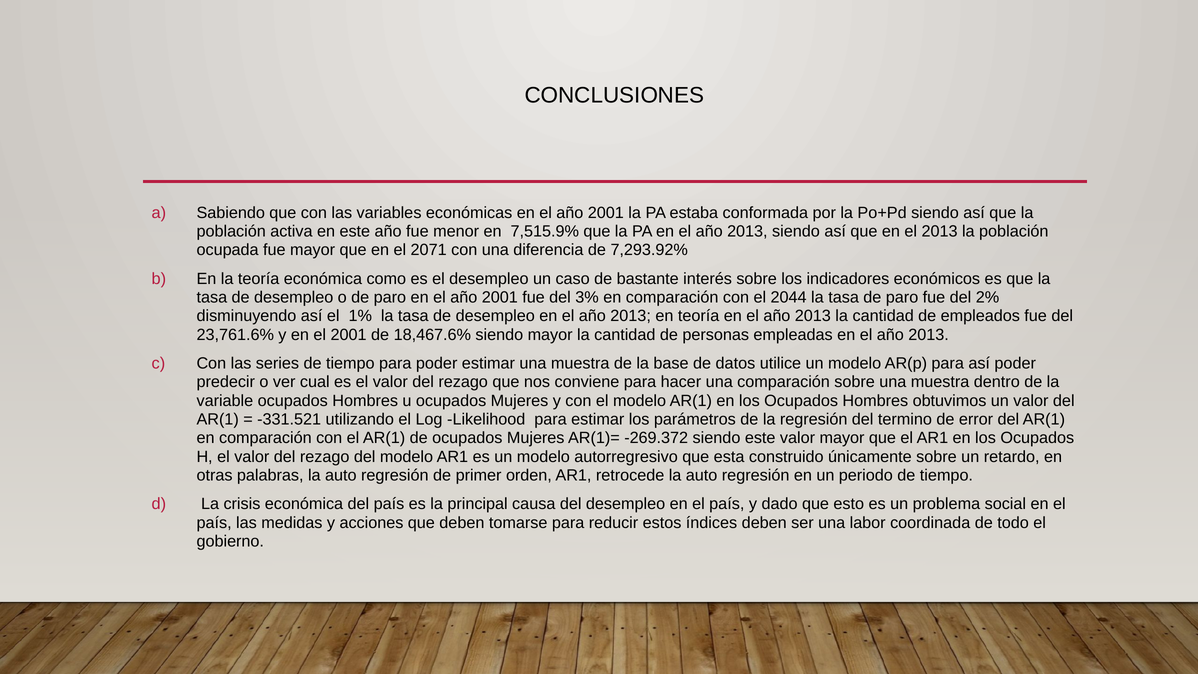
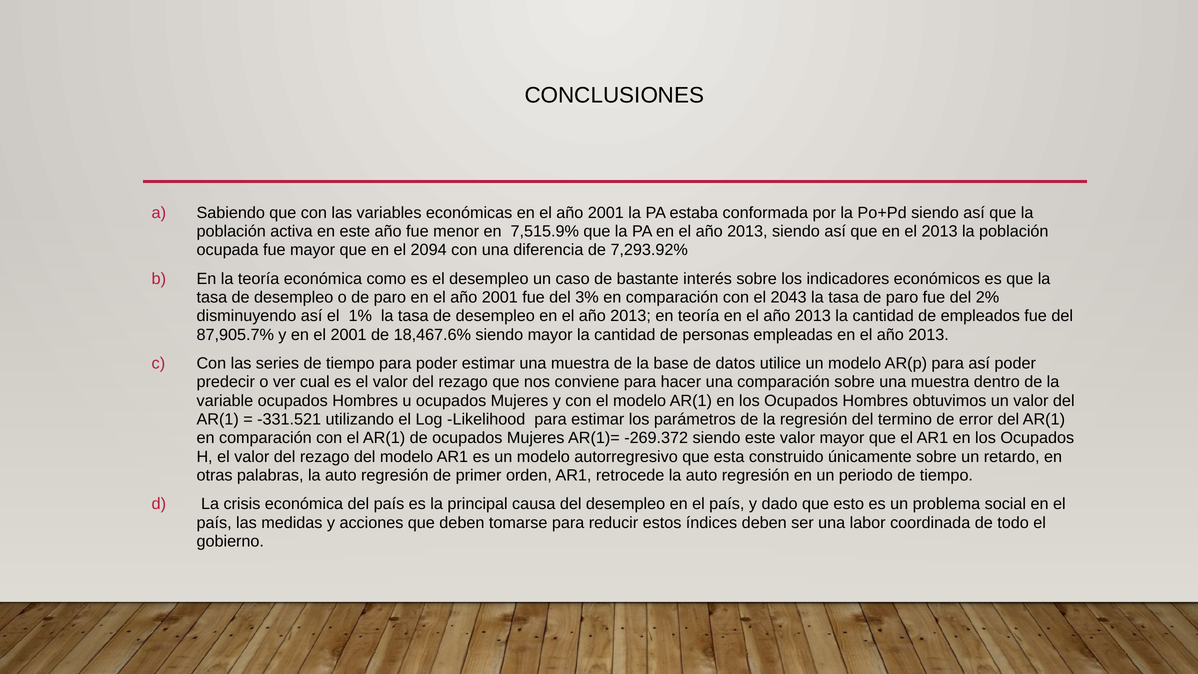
2071: 2071 -> 2094
2044: 2044 -> 2043
23,761.6%: 23,761.6% -> 87,905.7%
